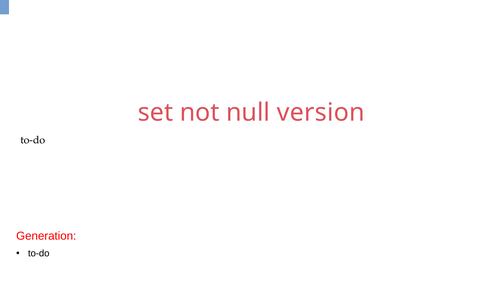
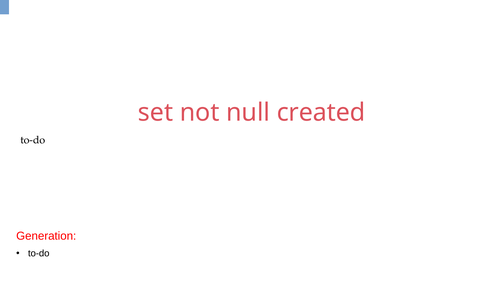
version: version -> created
